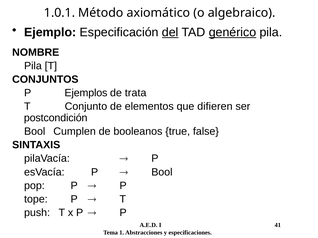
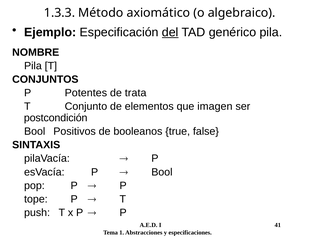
1.0.1: 1.0.1 -> 1.3.3
genérico underline: present -> none
Ejemplos: Ejemplos -> Potentes
difieren: difieren -> imagen
Cumplen: Cumplen -> Positivos
